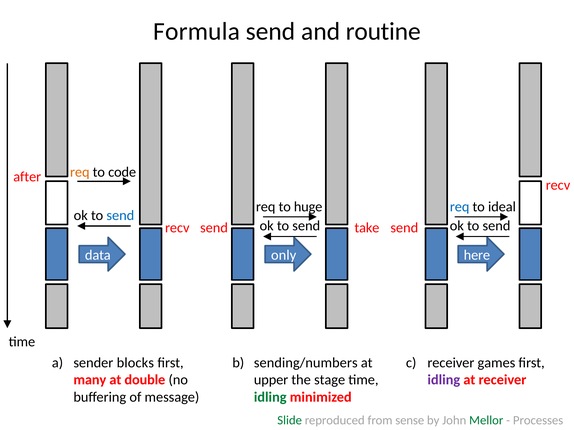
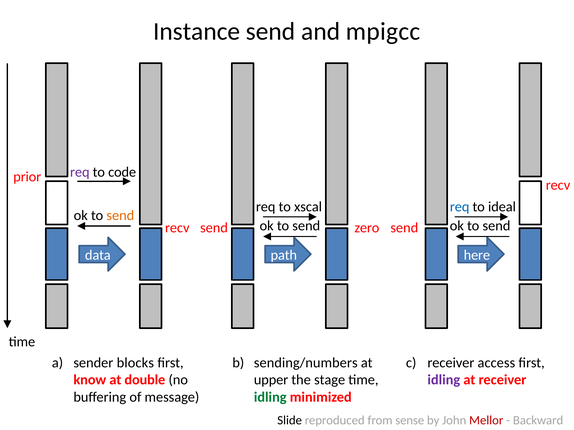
Formula: Formula -> Instance
routine: routine -> mpigcc
req at (80, 172) colour: orange -> purple
after: after -> prior
huge: huge -> xscal
send at (120, 216) colour: blue -> orange
take: take -> zero
only: only -> path
games: games -> access
many: many -> know
Slide colour: green -> black
Mellor colour: green -> red
Processes: Processes -> Backward
